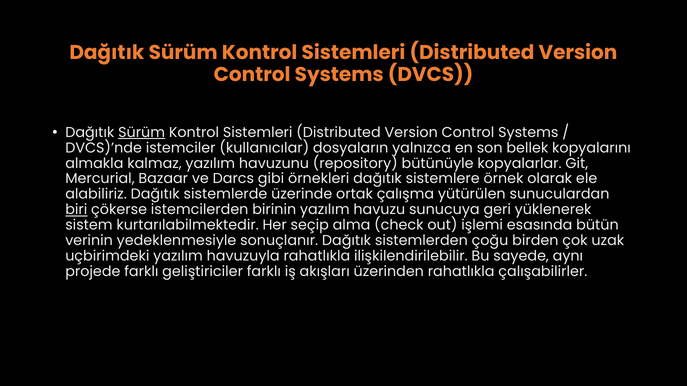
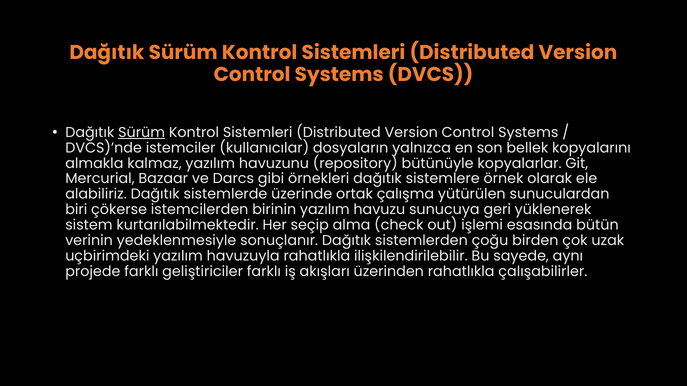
biri underline: present -> none
